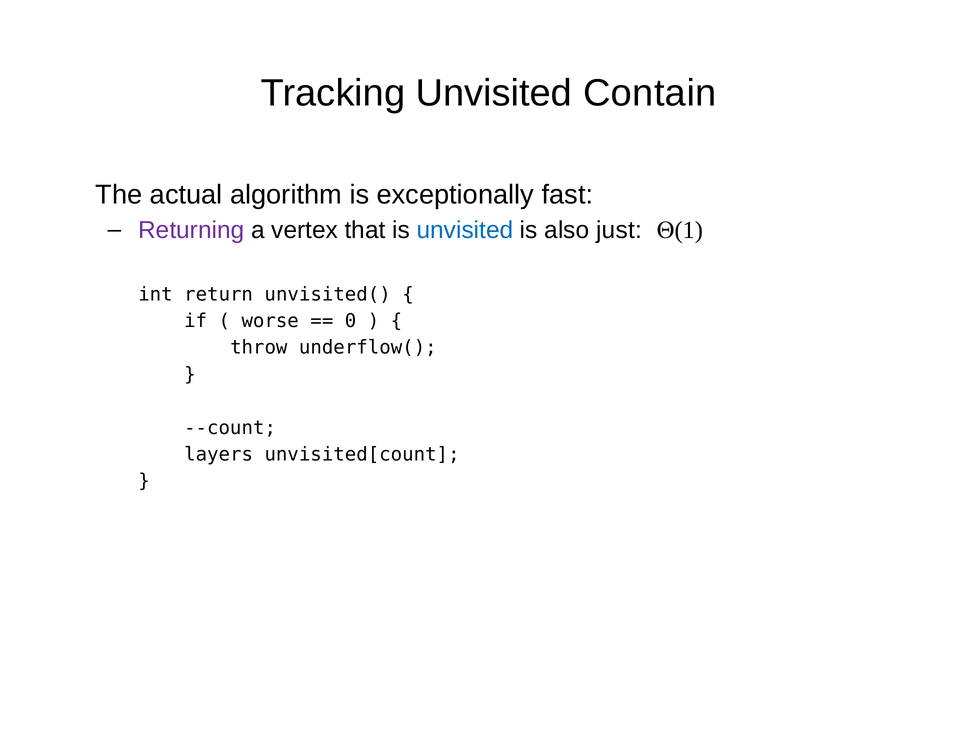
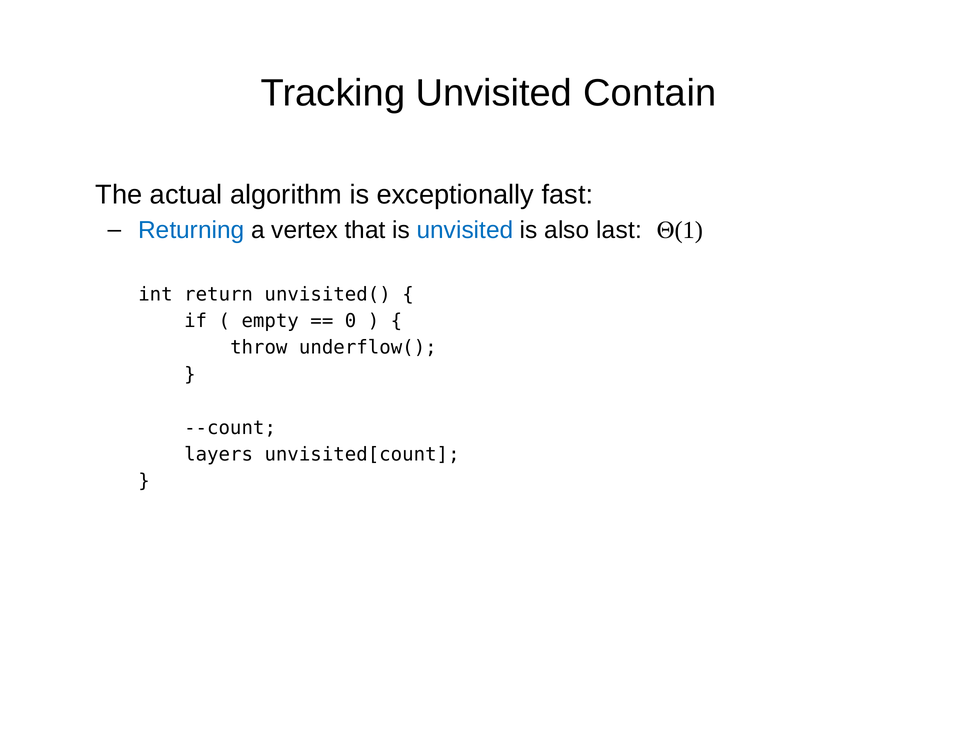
Returning colour: purple -> blue
just: just -> last
worse: worse -> empty
